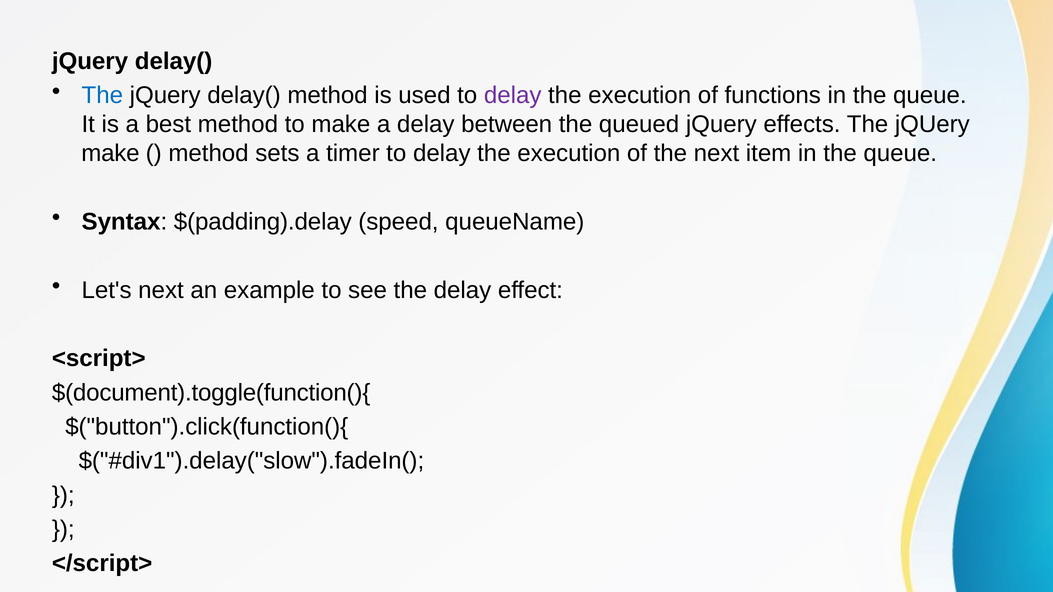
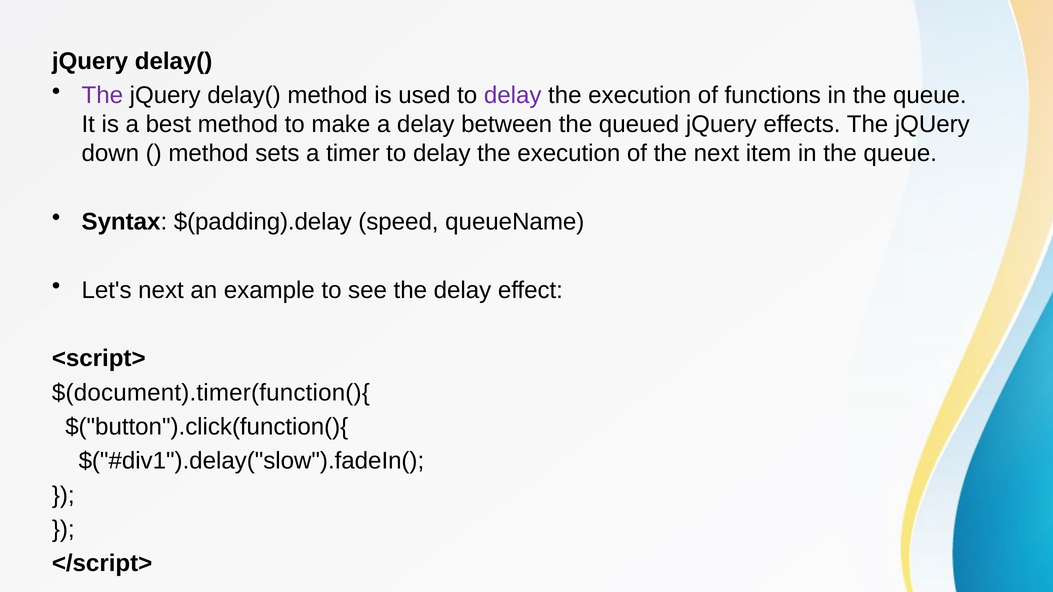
The at (102, 96) colour: blue -> purple
make at (110, 153): make -> down
$(document).toggle(function(){: $(document).toggle(function(){ -> $(document).timer(function(){
